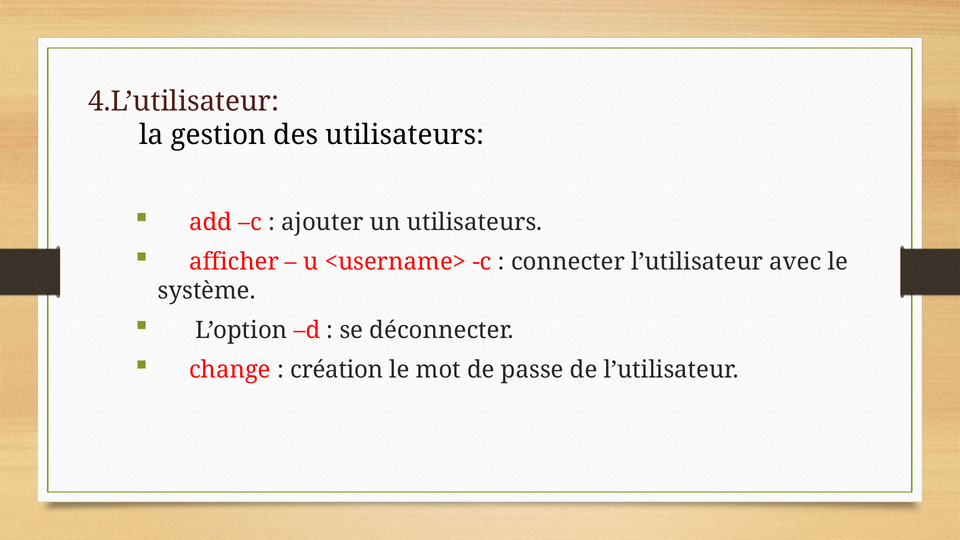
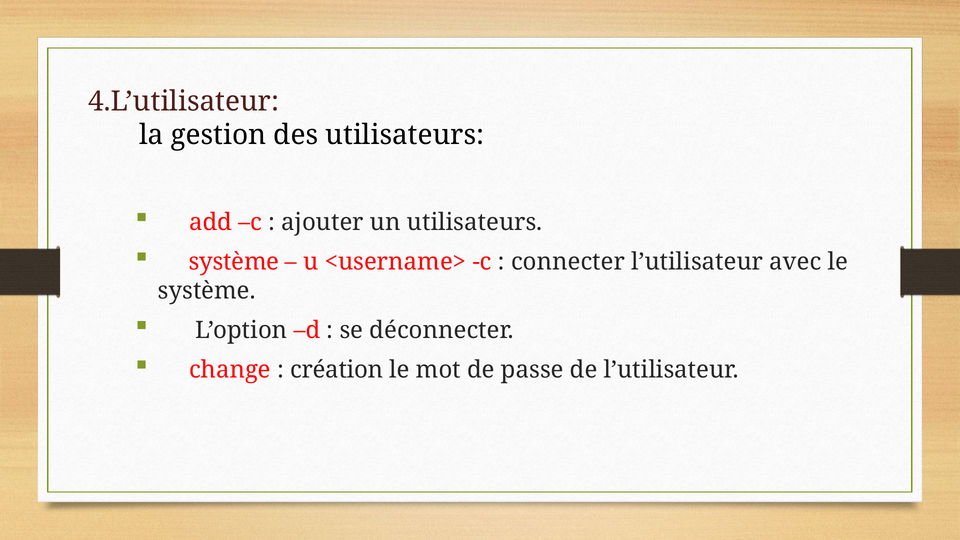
afficher at (234, 262): afficher -> système
